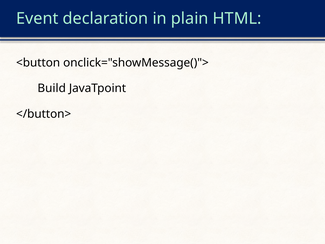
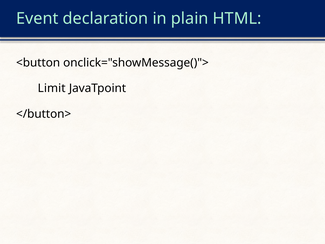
Build: Build -> Limit
